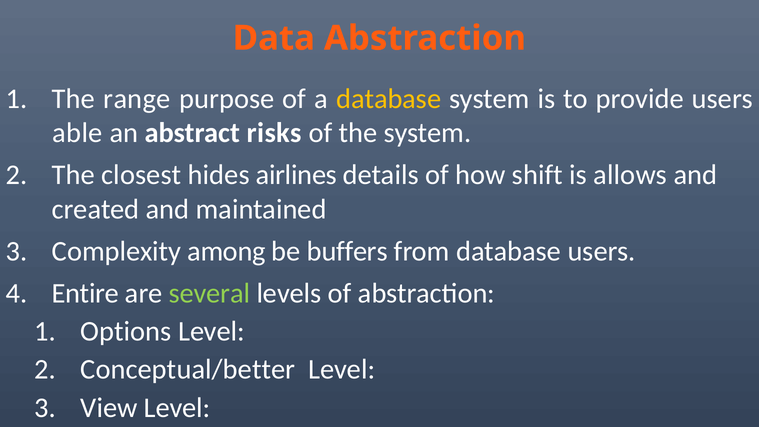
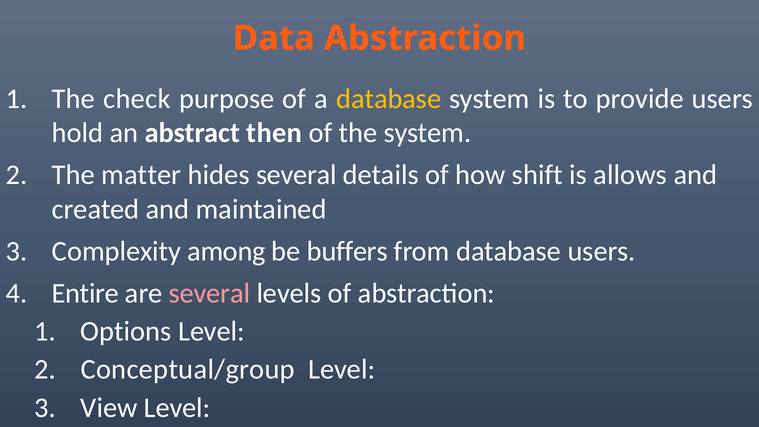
range: range -> check
able: able -> hold
risks: risks -> then
closest: closest -> matter
hides airlines: airlines -> several
several at (210, 293) colour: light green -> pink
Conceptual/better: Conceptual/better -> Conceptual/group
